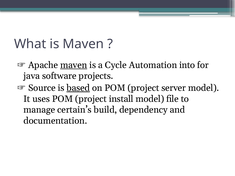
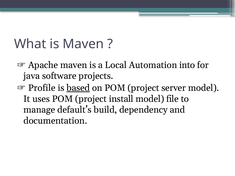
maven at (74, 65) underline: present -> none
Cycle: Cycle -> Local
Source: Source -> Profile
certain’s: certain’s -> default’s
